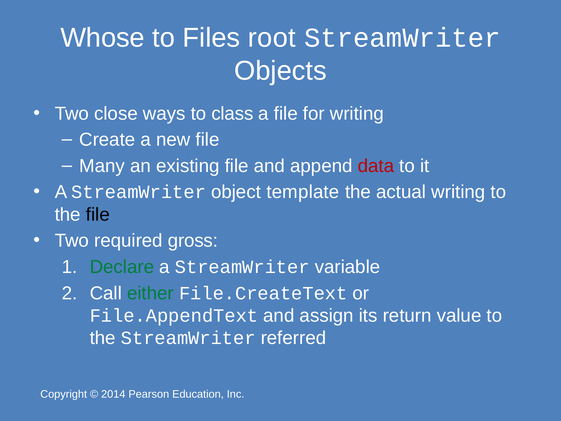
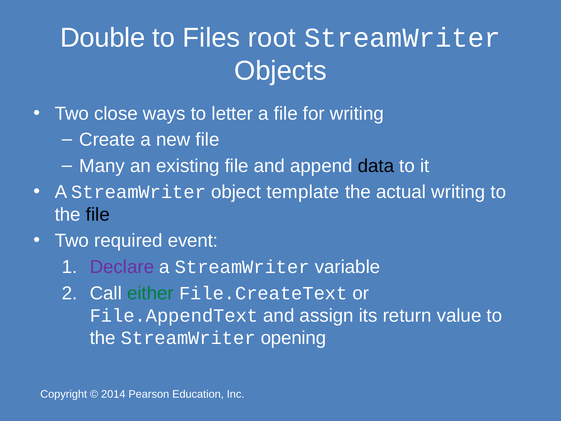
Whose: Whose -> Double
class: class -> letter
data colour: red -> black
gross: gross -> event
Declare colour: green -> purple
referred: referred -> opening
